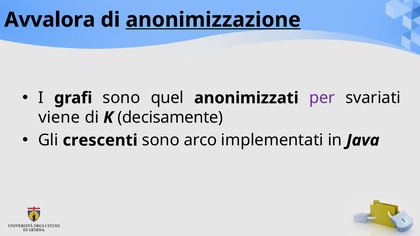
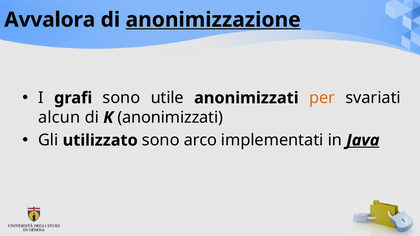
quel: quel -> utile
per colour: purple -> orange
viene: viene -> alcun
K decisamente: decisamente -> anonimizzati
crescenti: crescenti -> utilizzato
Java underline: none -> present
